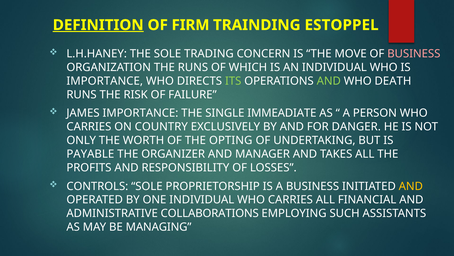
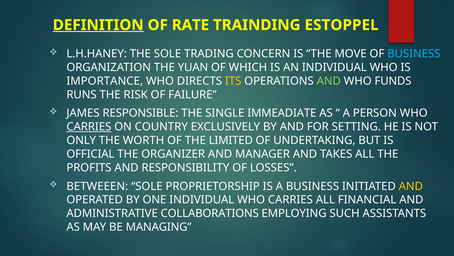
FIRM: FIRM -> RATE
BUSINESS at (414, 54) colour: pink -> light blue
THE RUNS: RUNS -> YUAN
ITS colour: light green -> yellow
DEATH: DEATH -> FUNDS
JAMES IMPORTANCE: IMPORTANCE -> RESPONSIBLE
CARRIES at (89, 127) underline: none -> present
DANGER: DANGER -> SETTING
OPTING: OPTING -> LIMITED
PAYABLE: PAYABLE -> OFFICIAL
CONTROLS: CONTROLS -> BETWEEEN
